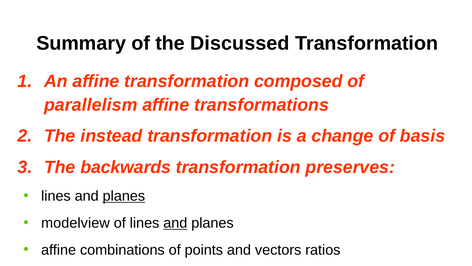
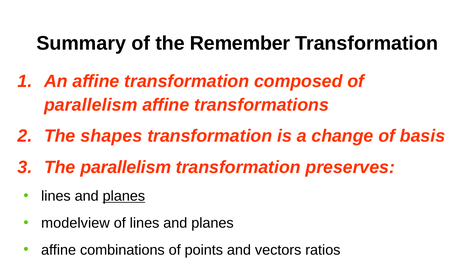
Discussed: Discussed -> Remember
instead: instead -> shapes
The backwards: backwards -> parallelism
and at (175, 223) underline: present -> none
